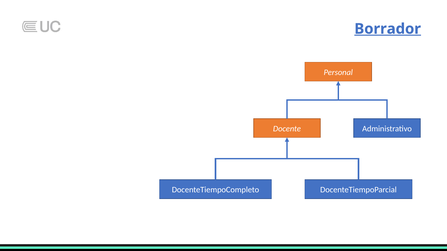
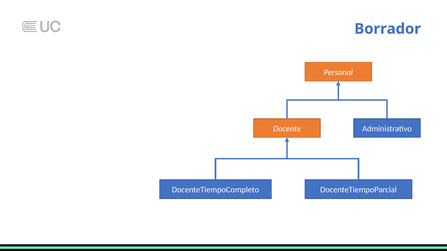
Borrador underline: present -> none
